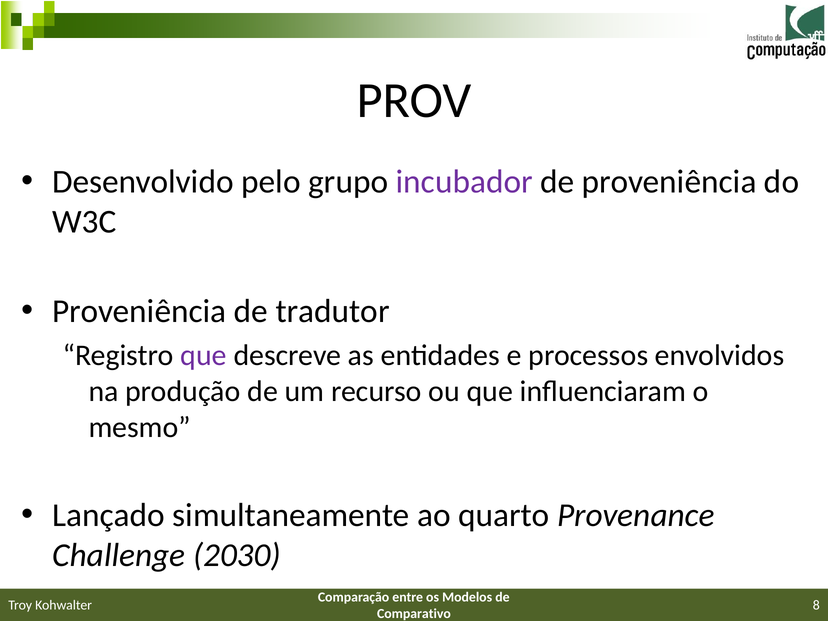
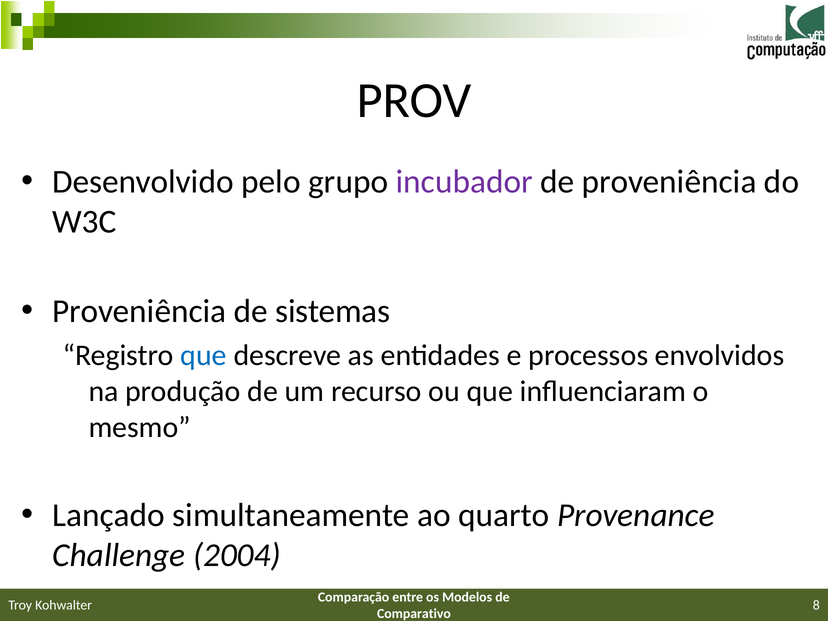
tradutor: tradutor -> sistemas
que at (204, 356) colour: purple -> blue
2030: 2030 -> 2004
